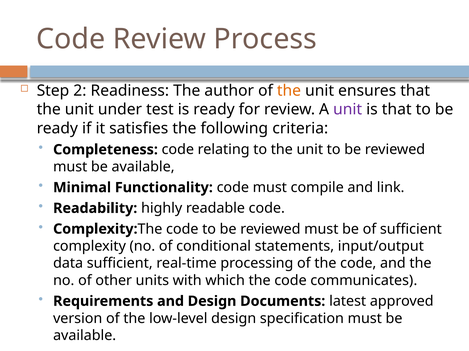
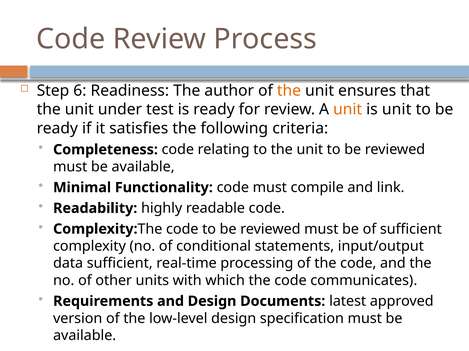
2: 2 -> 6
unit at (348, 110) colour: purple -> orange
is that: that -> unit
